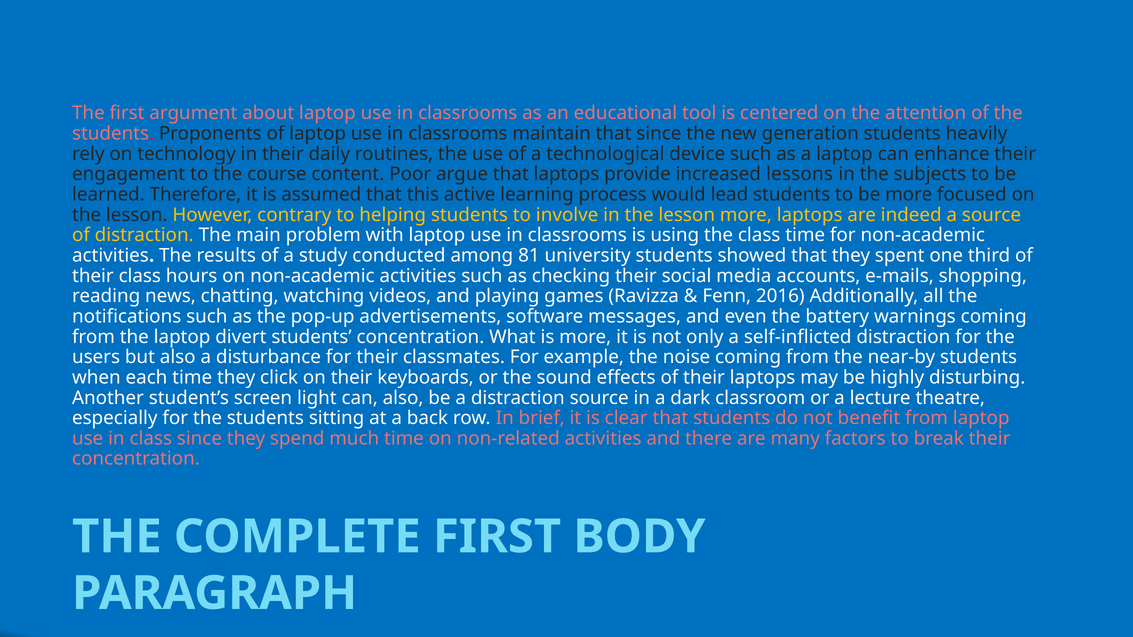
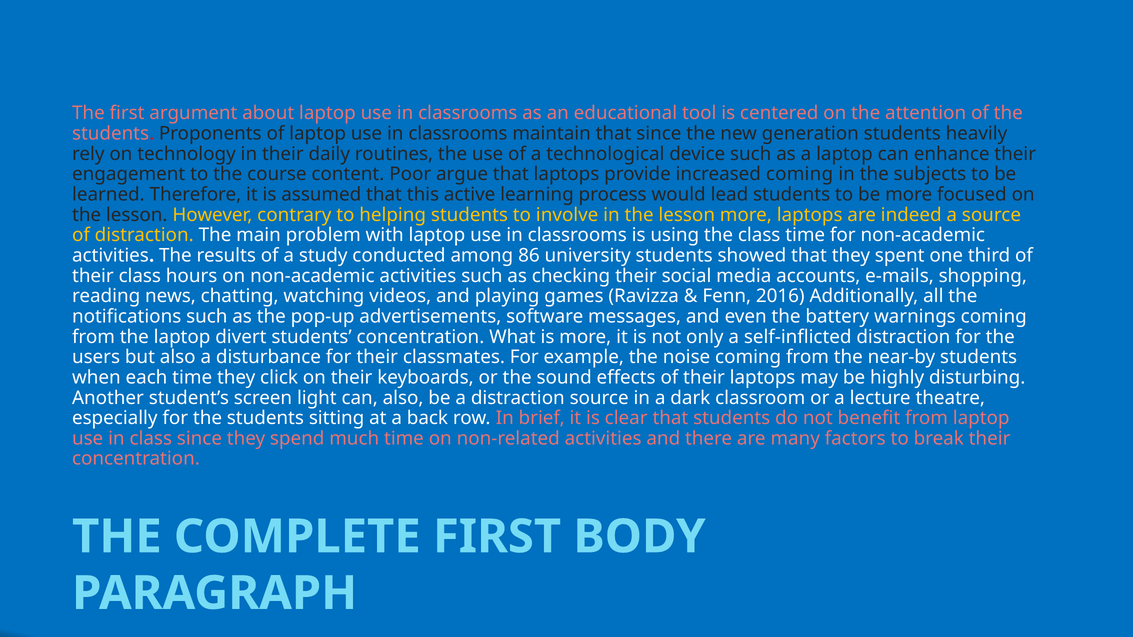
increased lessons: lessons -> coming
81: 81 -> 86
